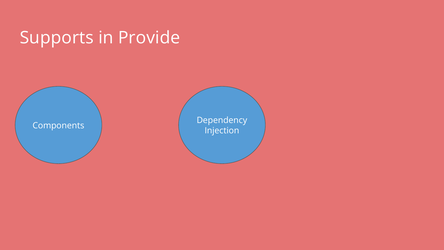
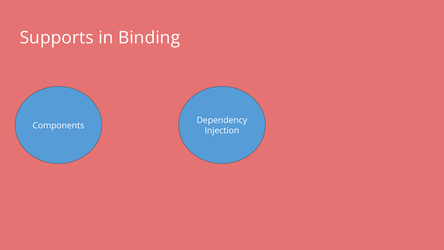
Provide: Provide -> Binding
